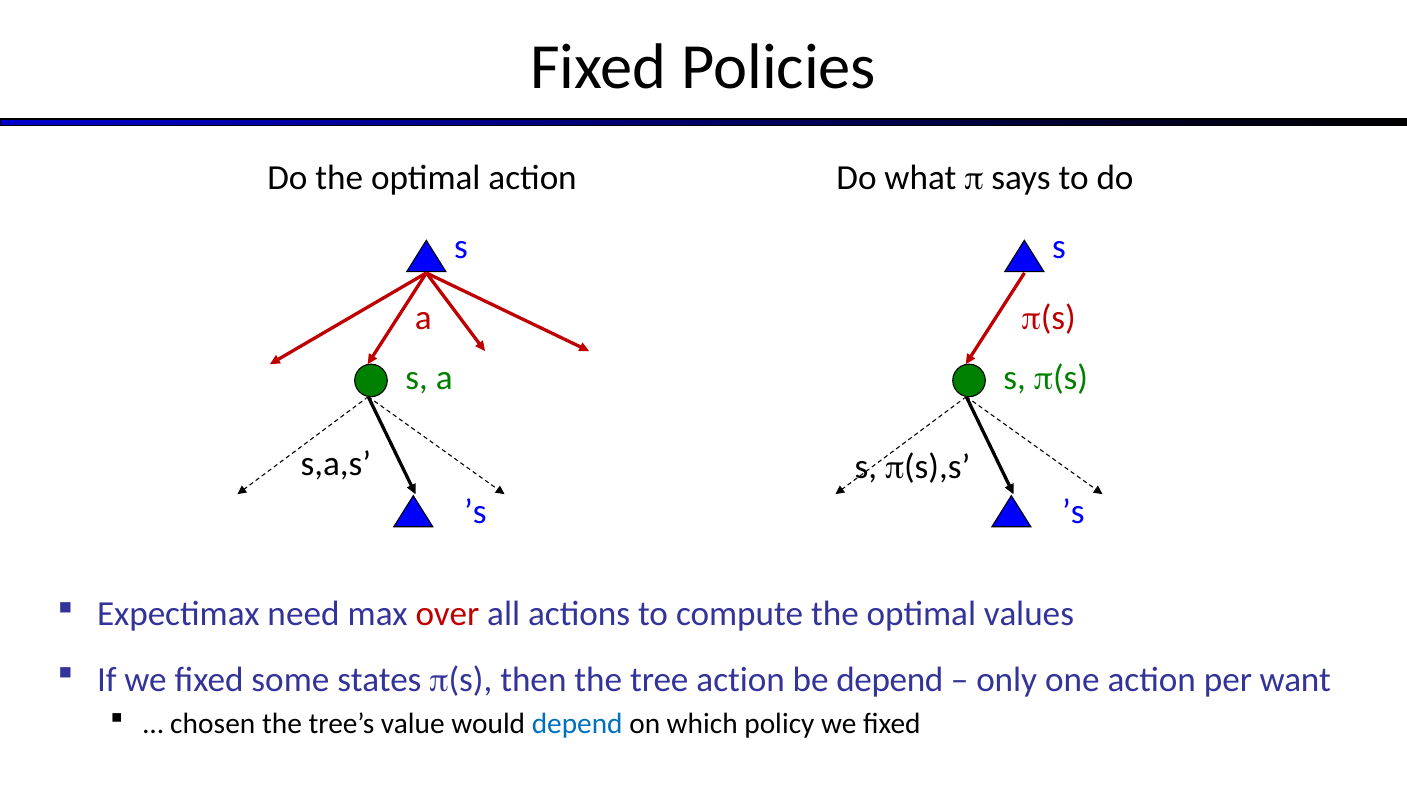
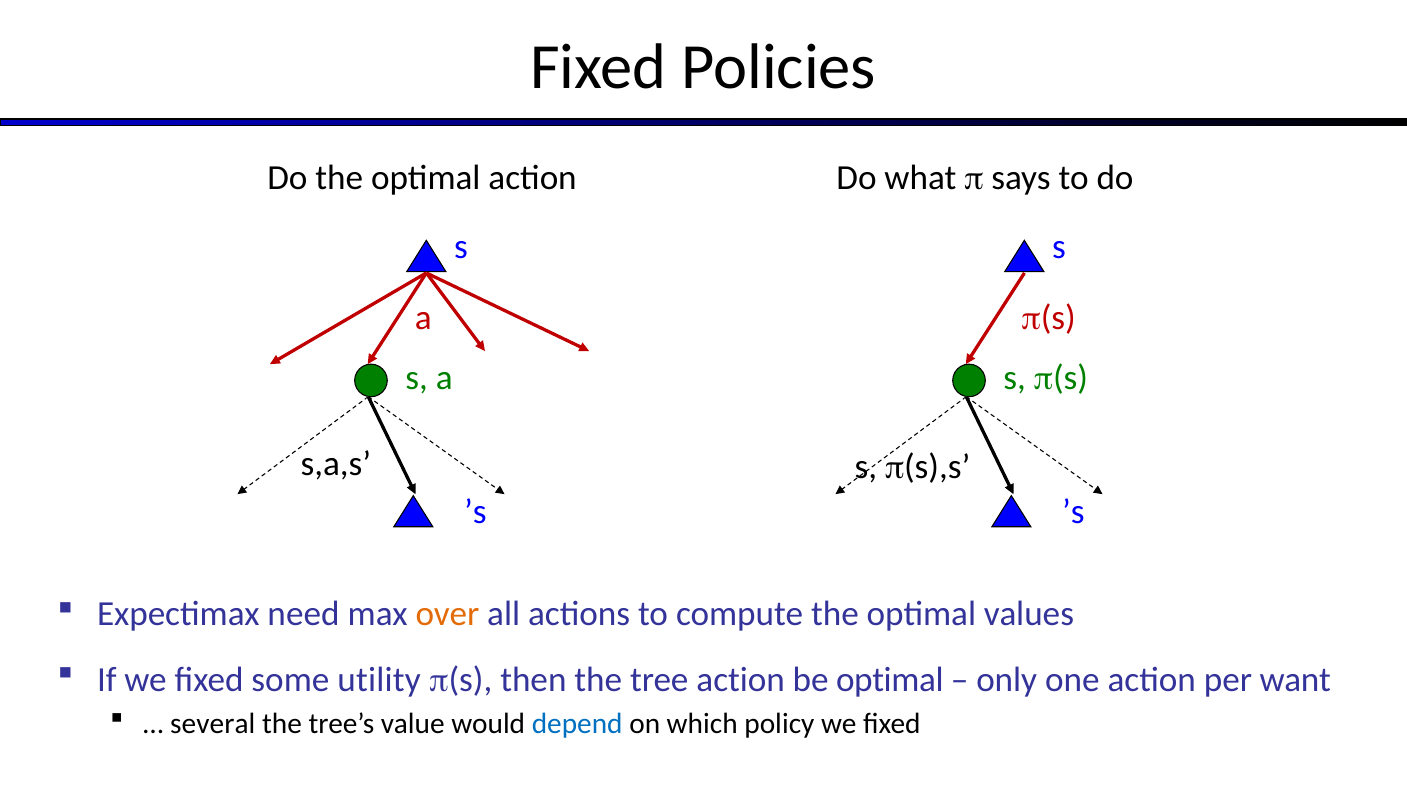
over colour: red -> orange
states: states -> utility
be depend: depend -> optimal
chosen: chosen -> several
